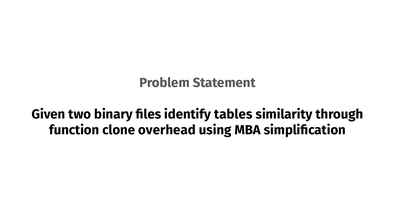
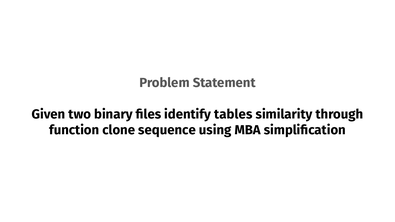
overhead: overhead -> sequence
